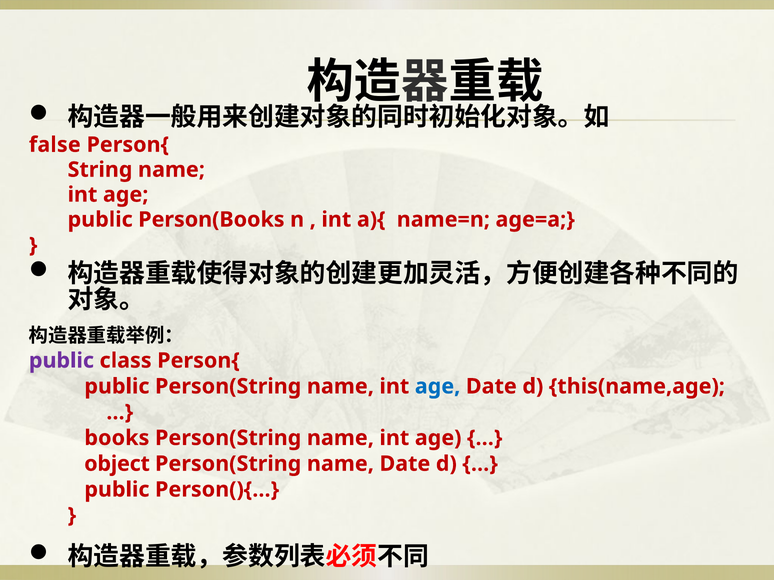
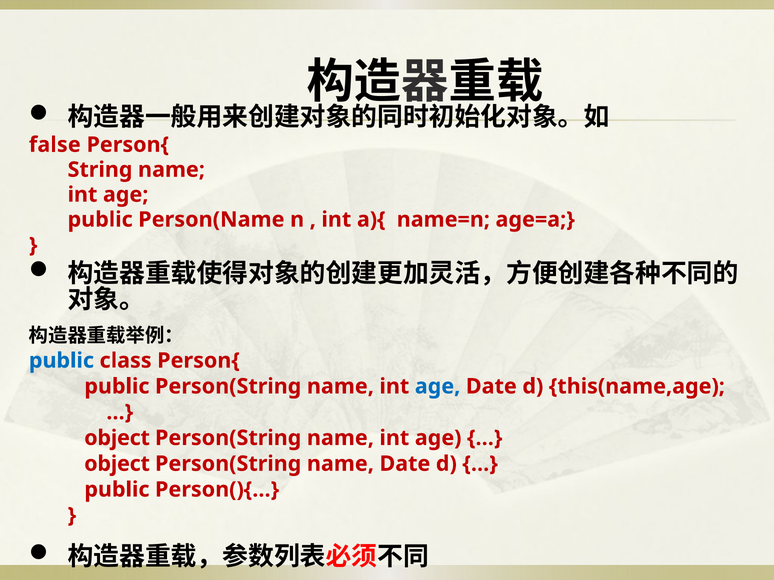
Person(Books: Person(Books -> Person(Name
public at (61, 361) colour: purple -> blue
books at (117, 438): books -> object
